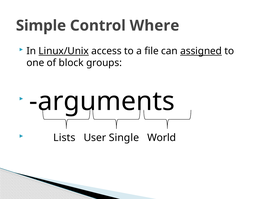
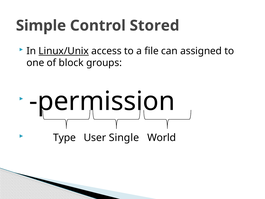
Where: Where -> Stored
assigned underline: present -> none
arguments: arguments -> permission
Lists: Lists -> Type
